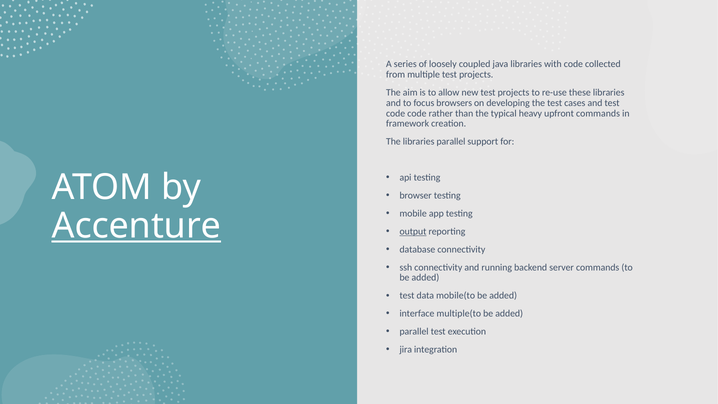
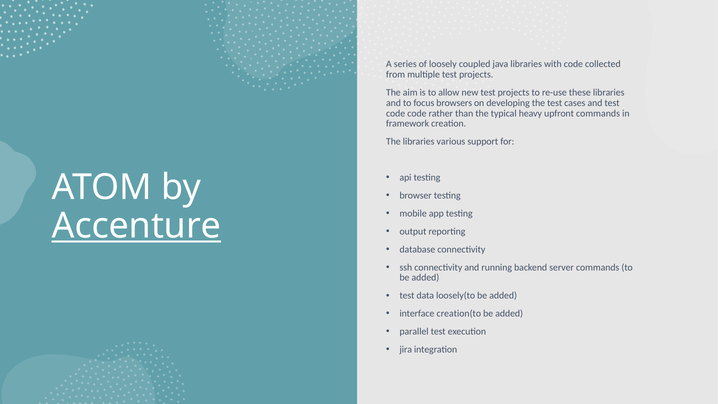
libraries parallel: parallel -> various
output underline: present -> none
mobile(to: mobile(to -> loosely(to
multiple(to: multiple(to -> creation(to
